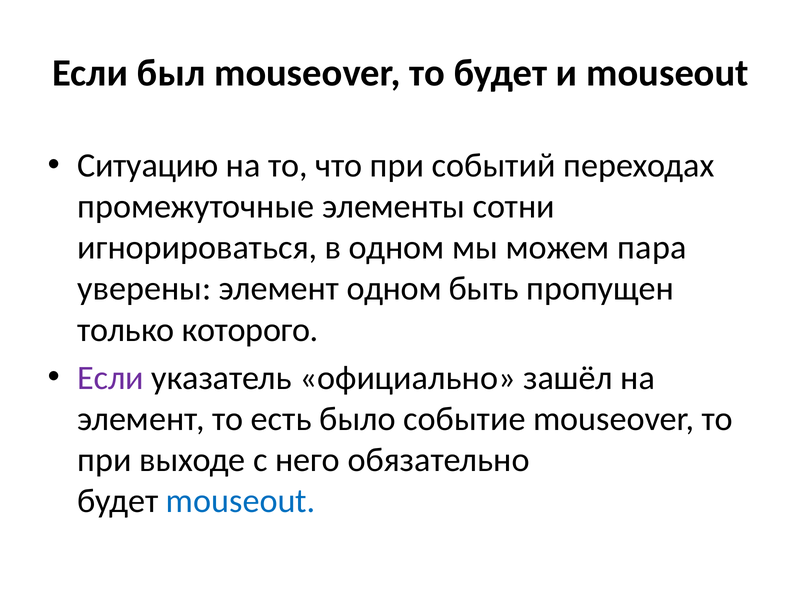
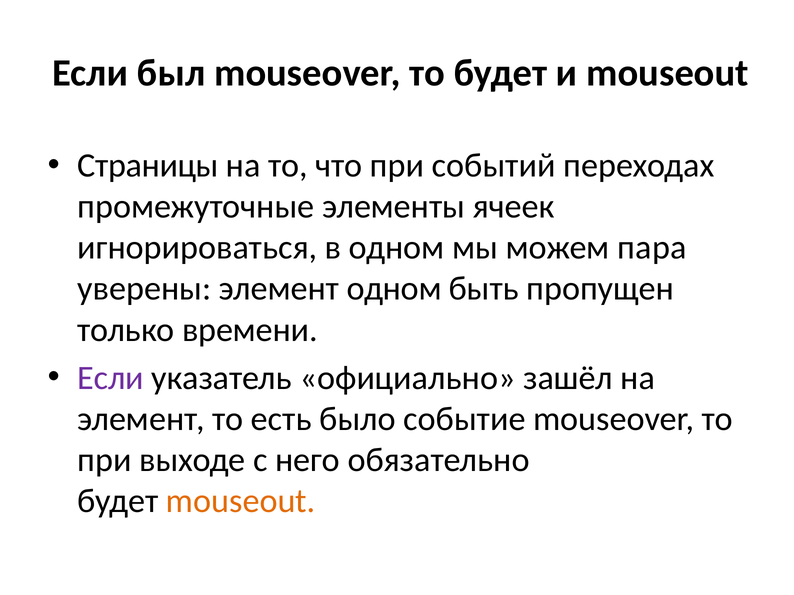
Ситуацию: Ситуацию -> Страницы
сотни: сотни -> ячеек
которого: которого -> времени
mouseout at (241, 501) colour: blue -> orange
